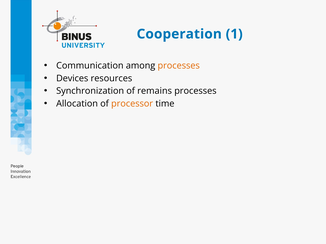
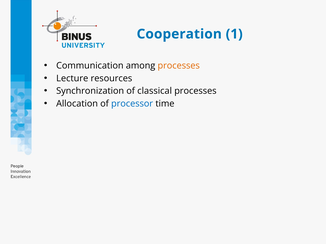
Devices: Devices -> Lecture
remains: remains -> classical
processor colour: orange -> blue
